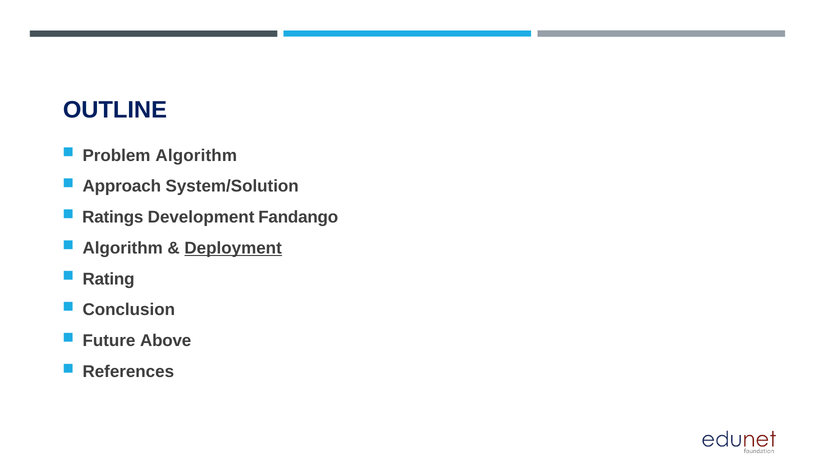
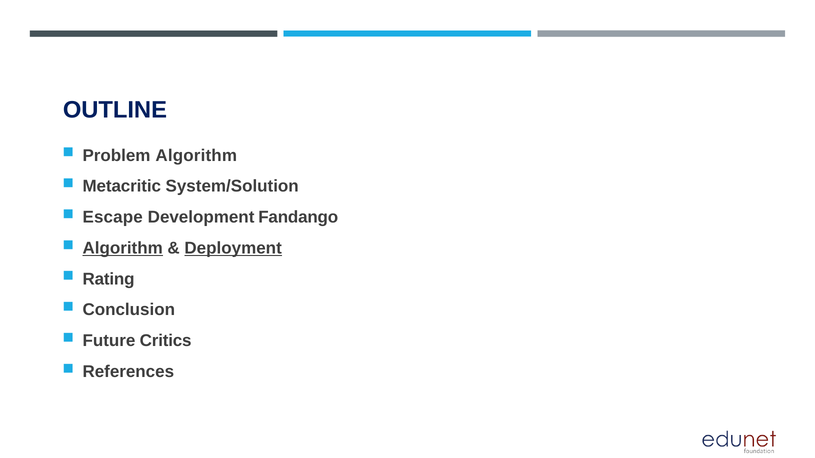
Approach: Approach -> Metacritic
Ratings: Ratings -> Escape
Algorithm at (123, 248) underline: none -> present
Above: Above -> Critics
